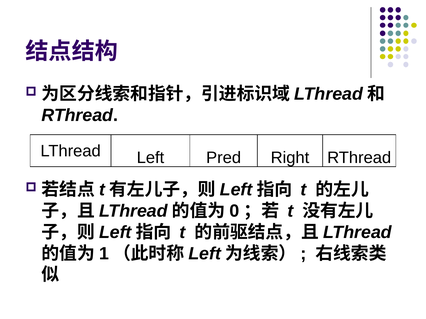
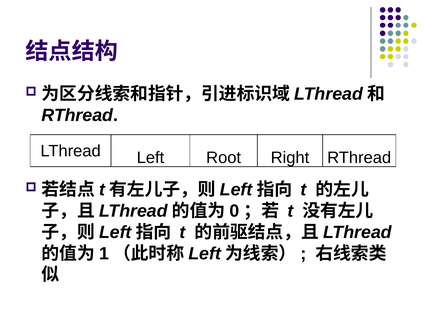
Pred: Pred -> Root
